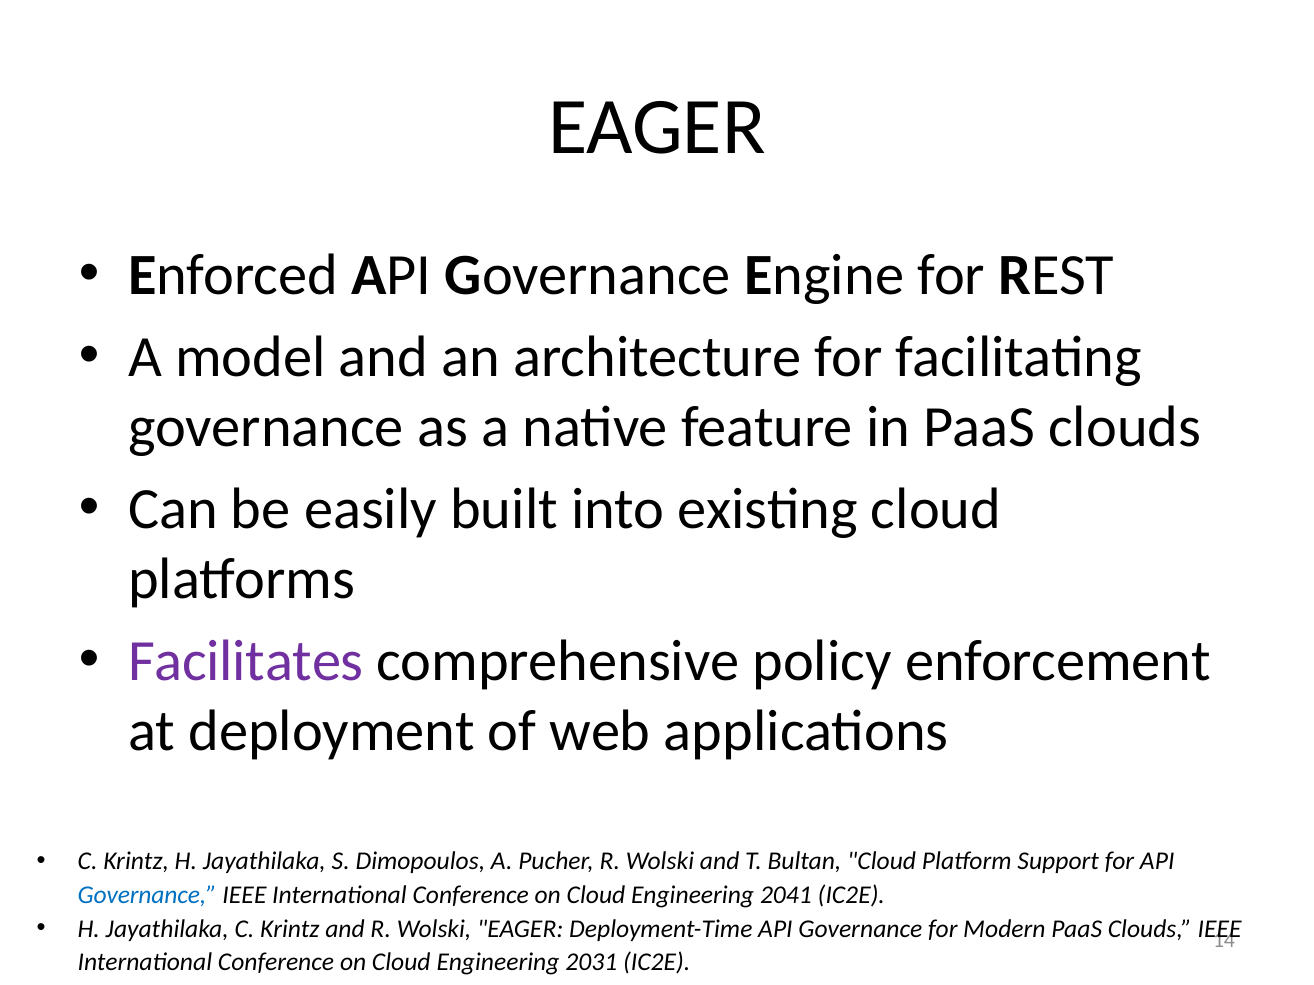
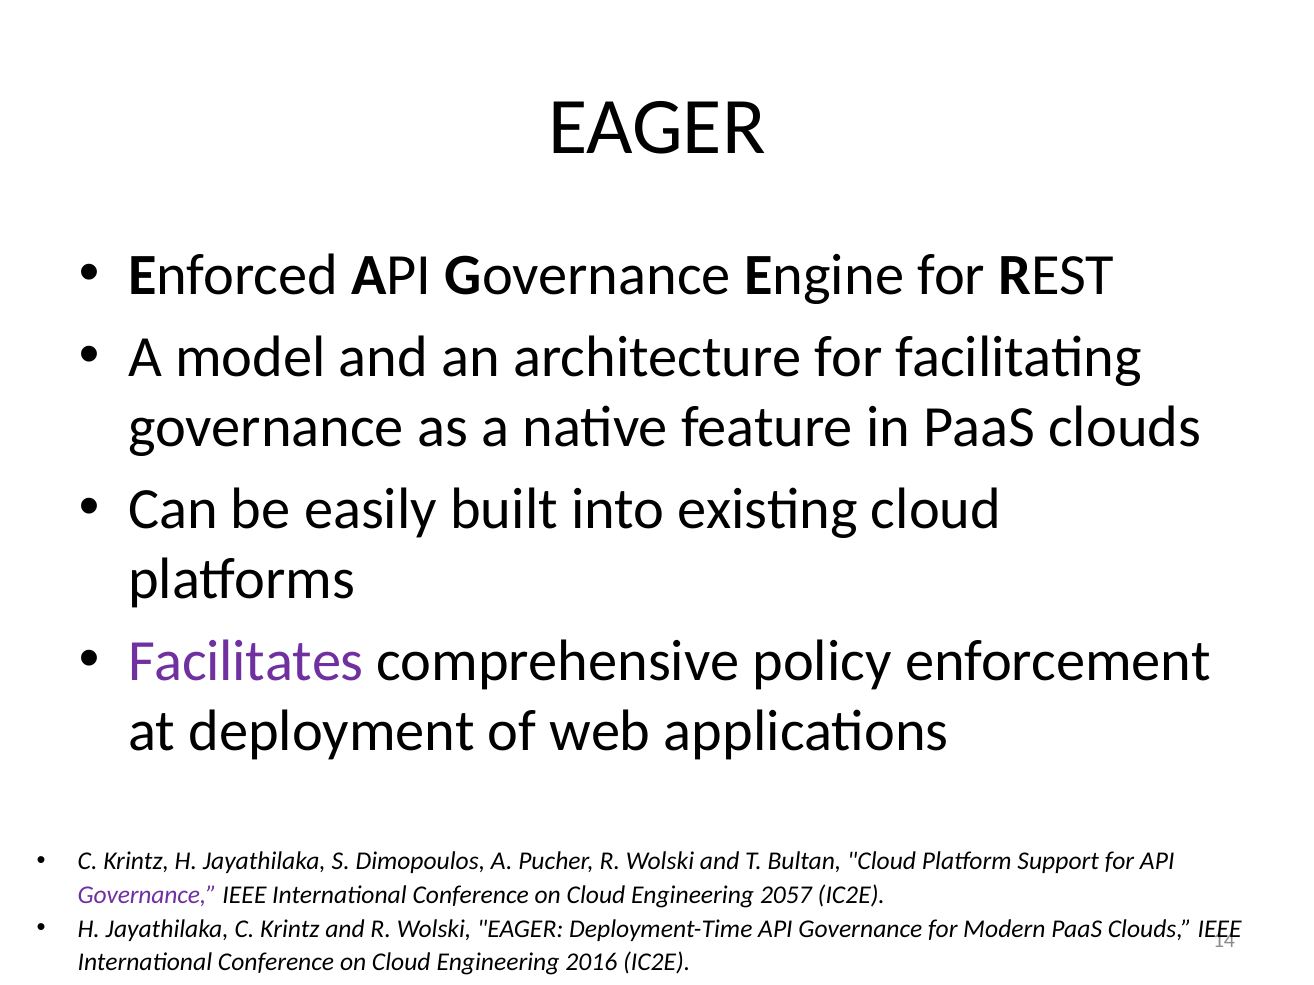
Governance at (147, 895) colour: blue -> purple
2041: 2041 -> 2057
2031: 2031 -> 2016
